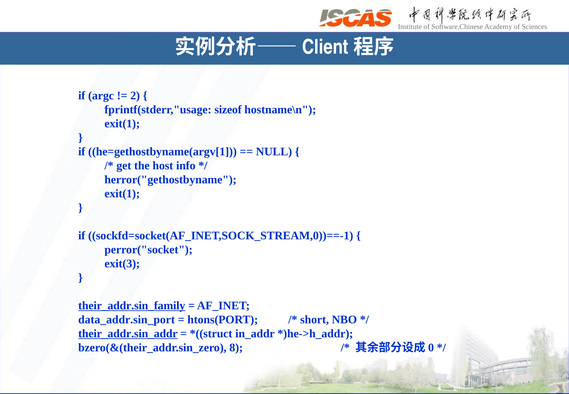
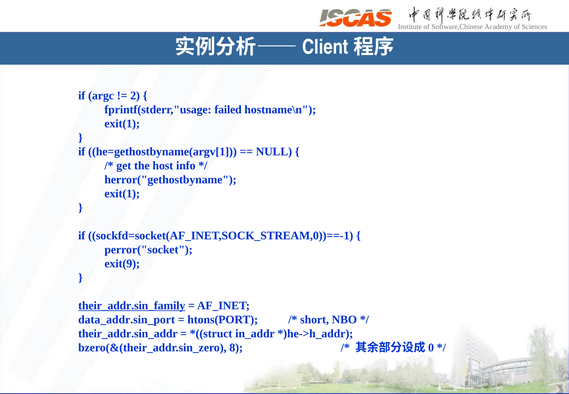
sizeof: sizeof -> failed
exit(3: exit(3 -> exit(9
their_addr.sin_addr underline: present -> none
